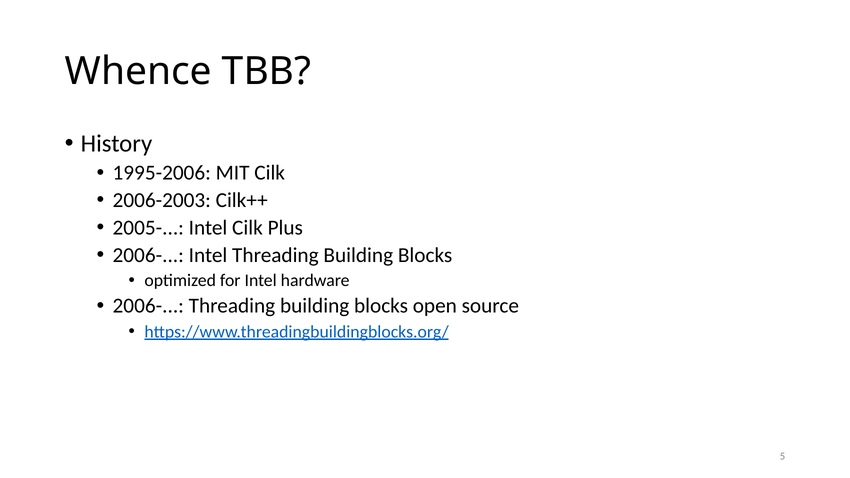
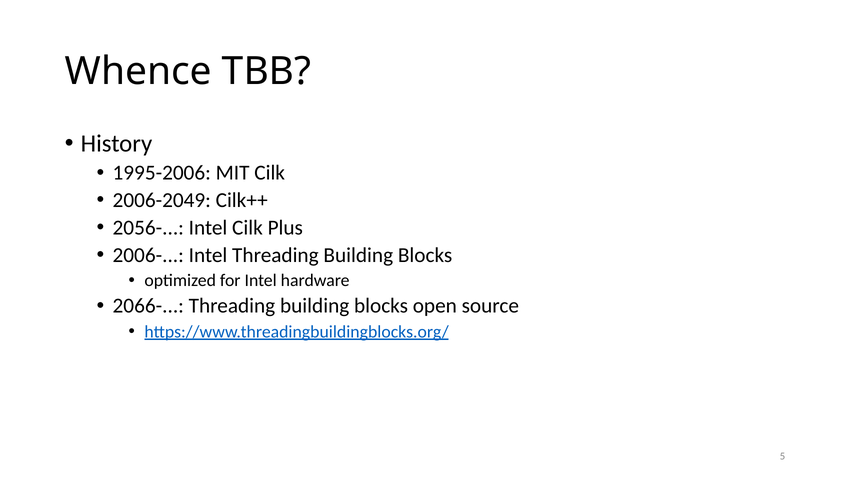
2006-2003: 2006-2003 -> 2006-2049
2005-: 2005- -> 2056-
2006- at (148, 306): 2006- -> 2066-
